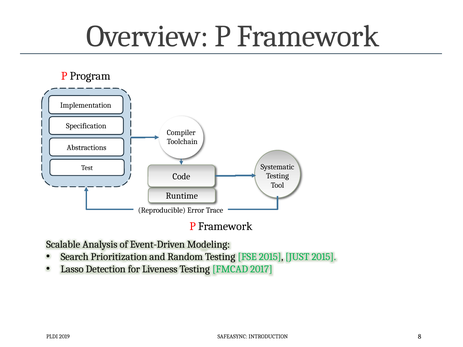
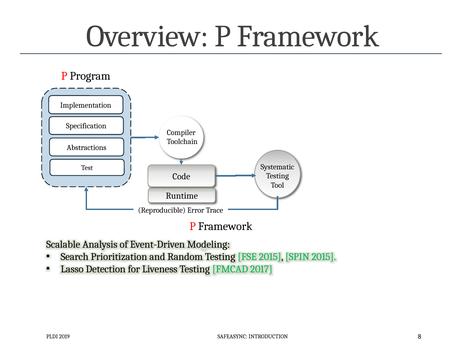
JUST: JUST -> SPIN
